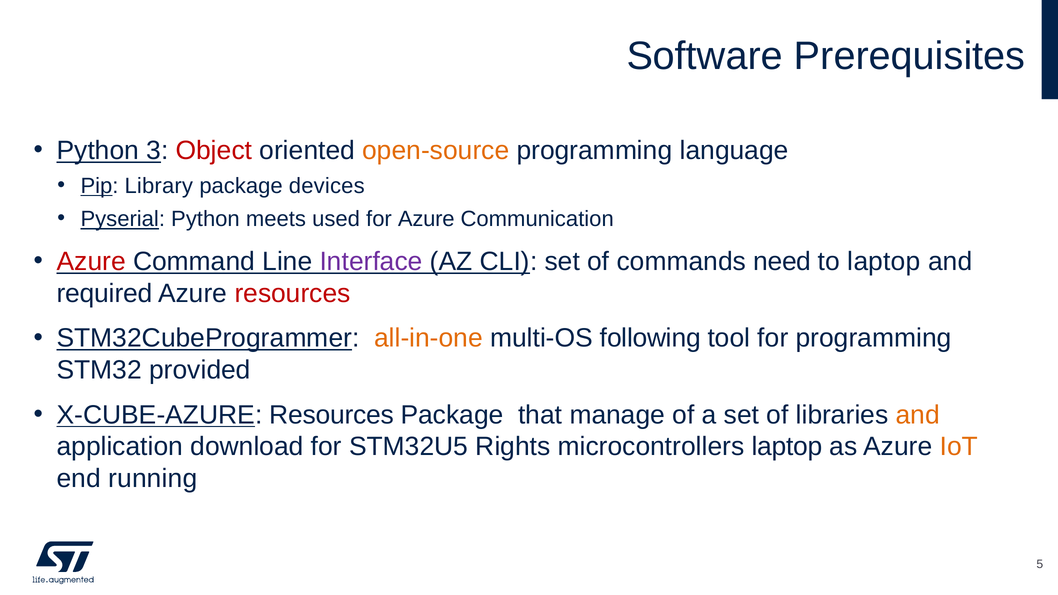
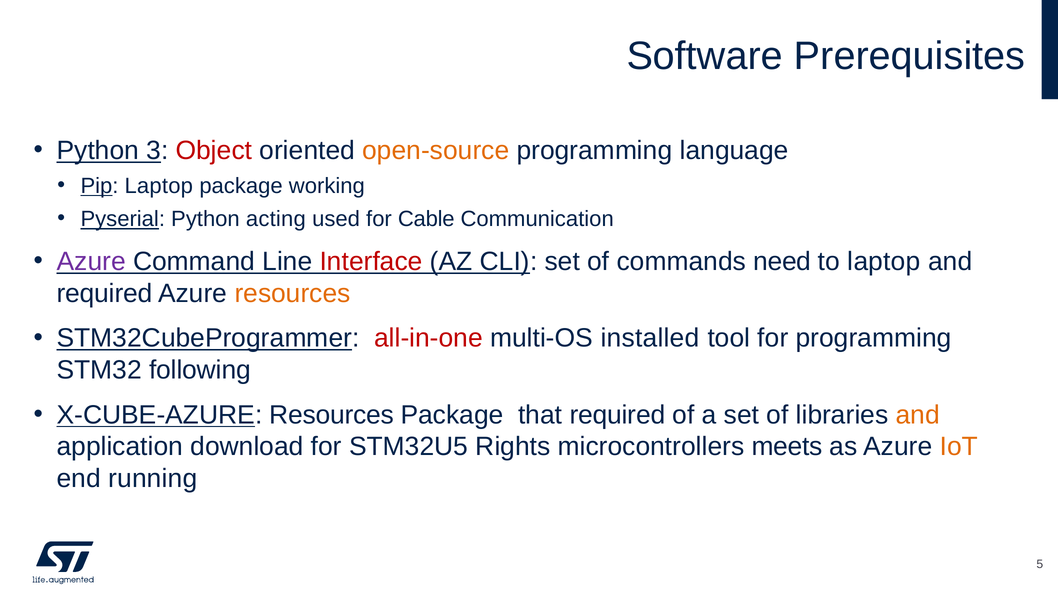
Pip Library: Library -> Laptop
devices: devices -> working
meets: meets -> acting
for Azure: Azure -> Cable
Azure at (91, 262) colour: red -> purple
Interface colour: purple -> red
resources at (293, 293) colour: red -> orange
all-in-one colour: orange -> red
following: following -> installed
provided: provided -> following
that manage: manage -> required
microcontrollers laptop: laptop -> meets
